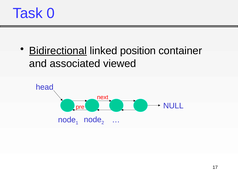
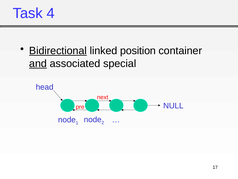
0: 0 -> 4
and underline: none -> present
viewed: viewed -> special
